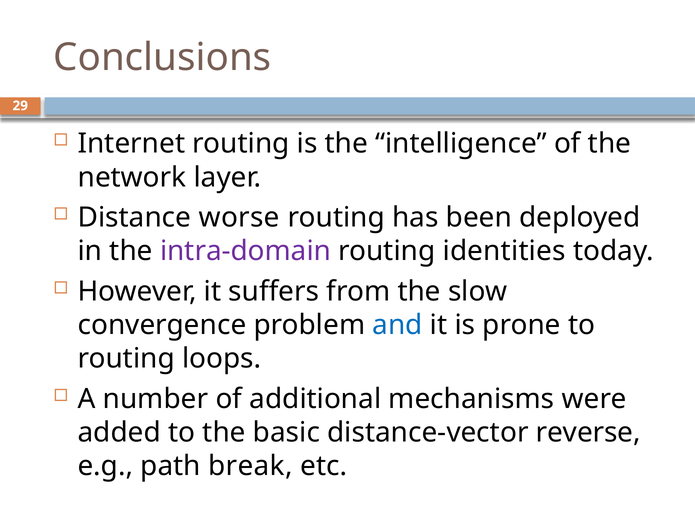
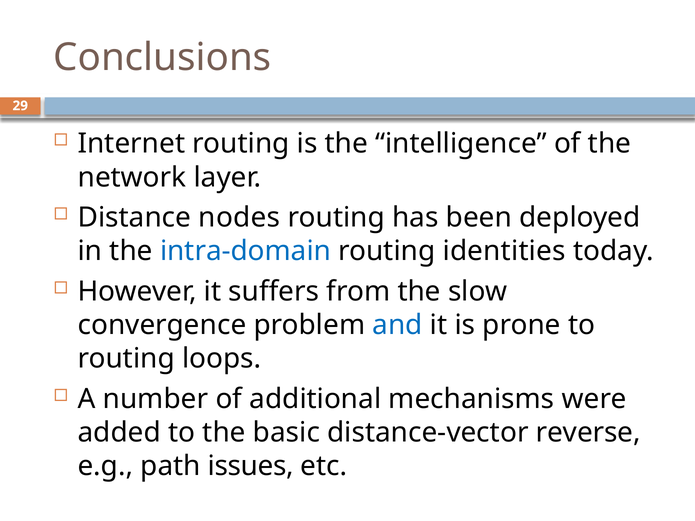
worse: worse -> nodes
intra-domain colour: purple -> blue
break: break -> issues
